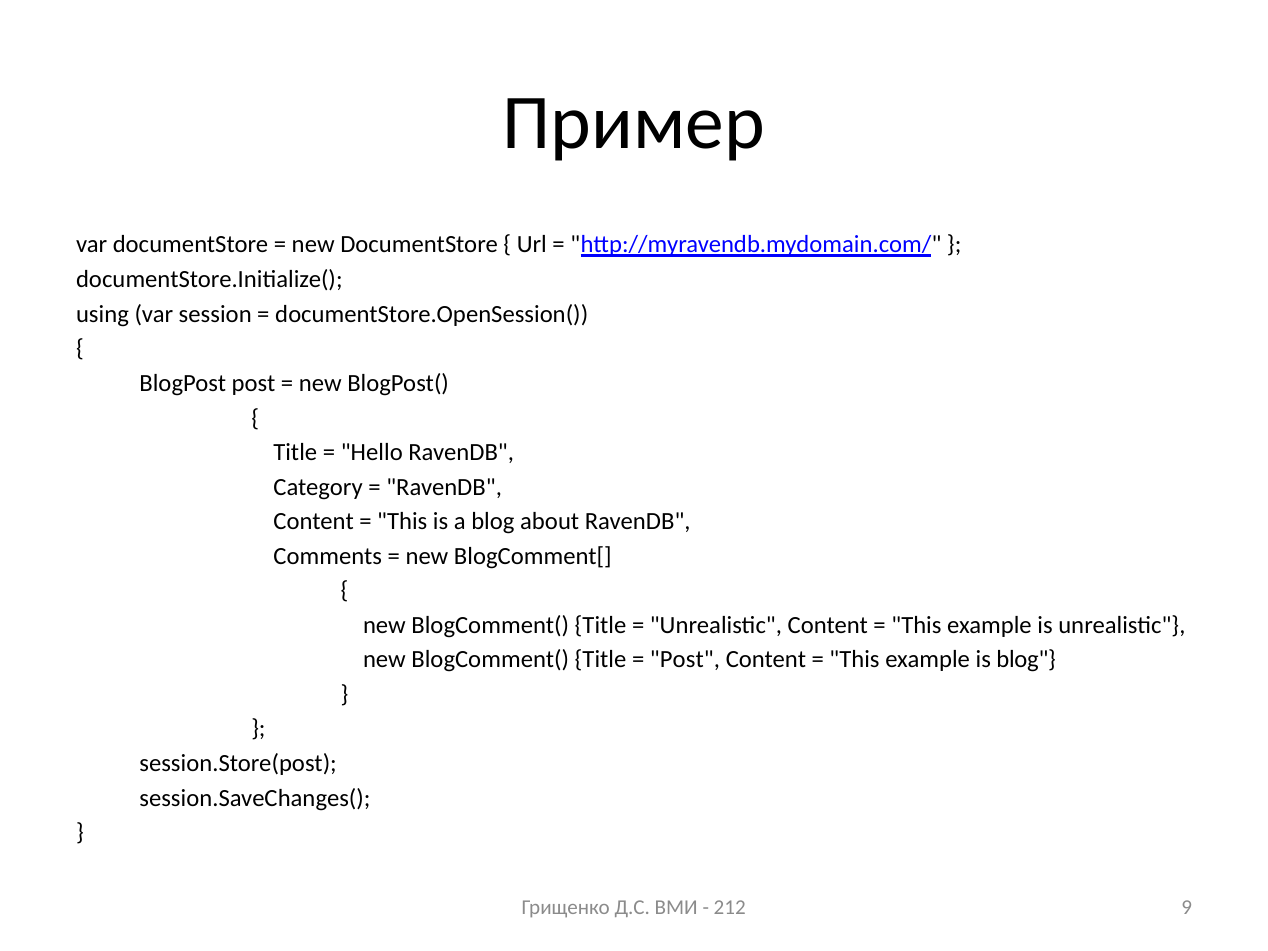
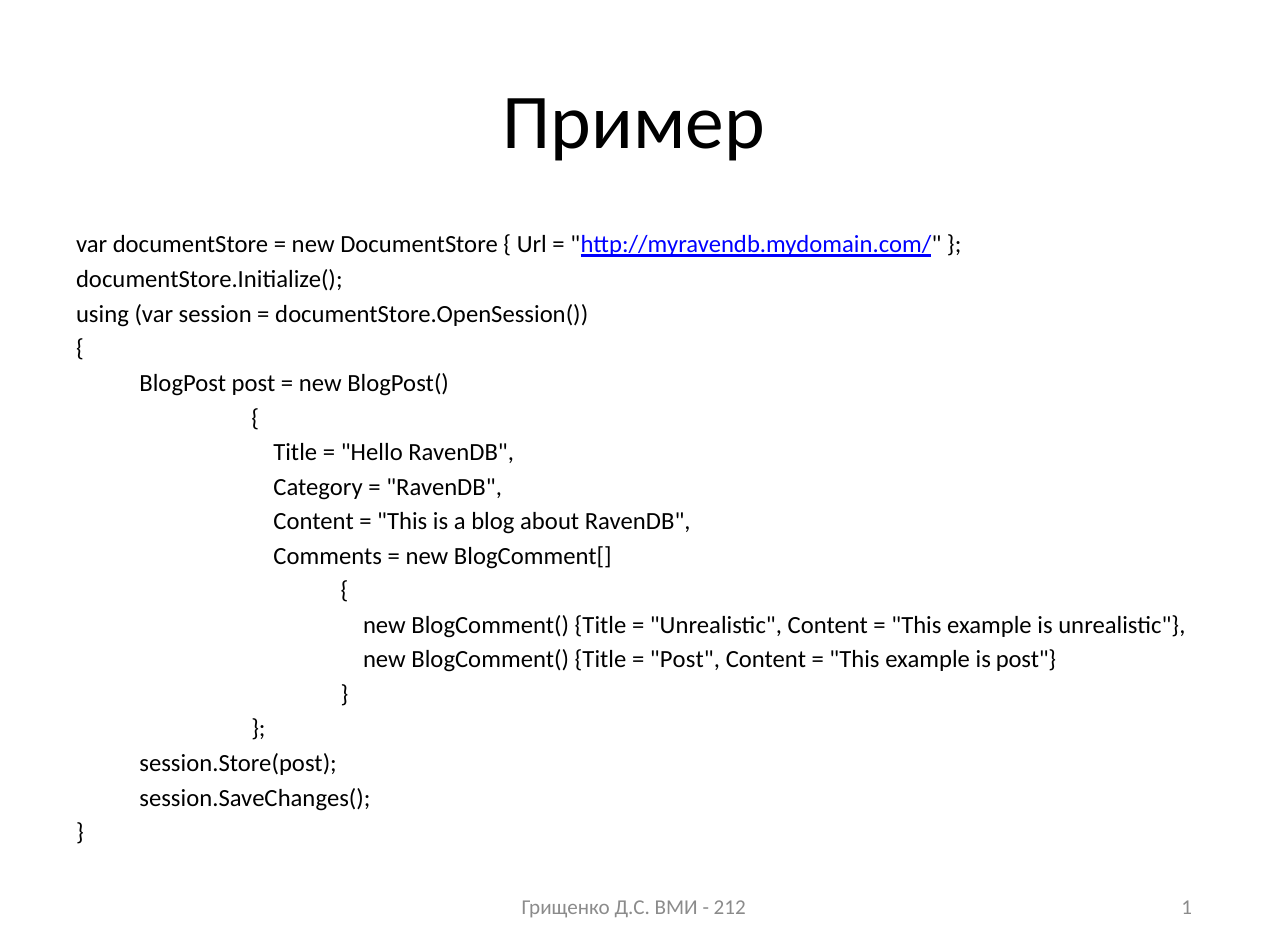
is blog: blog -> post
9: 9 -> 1
